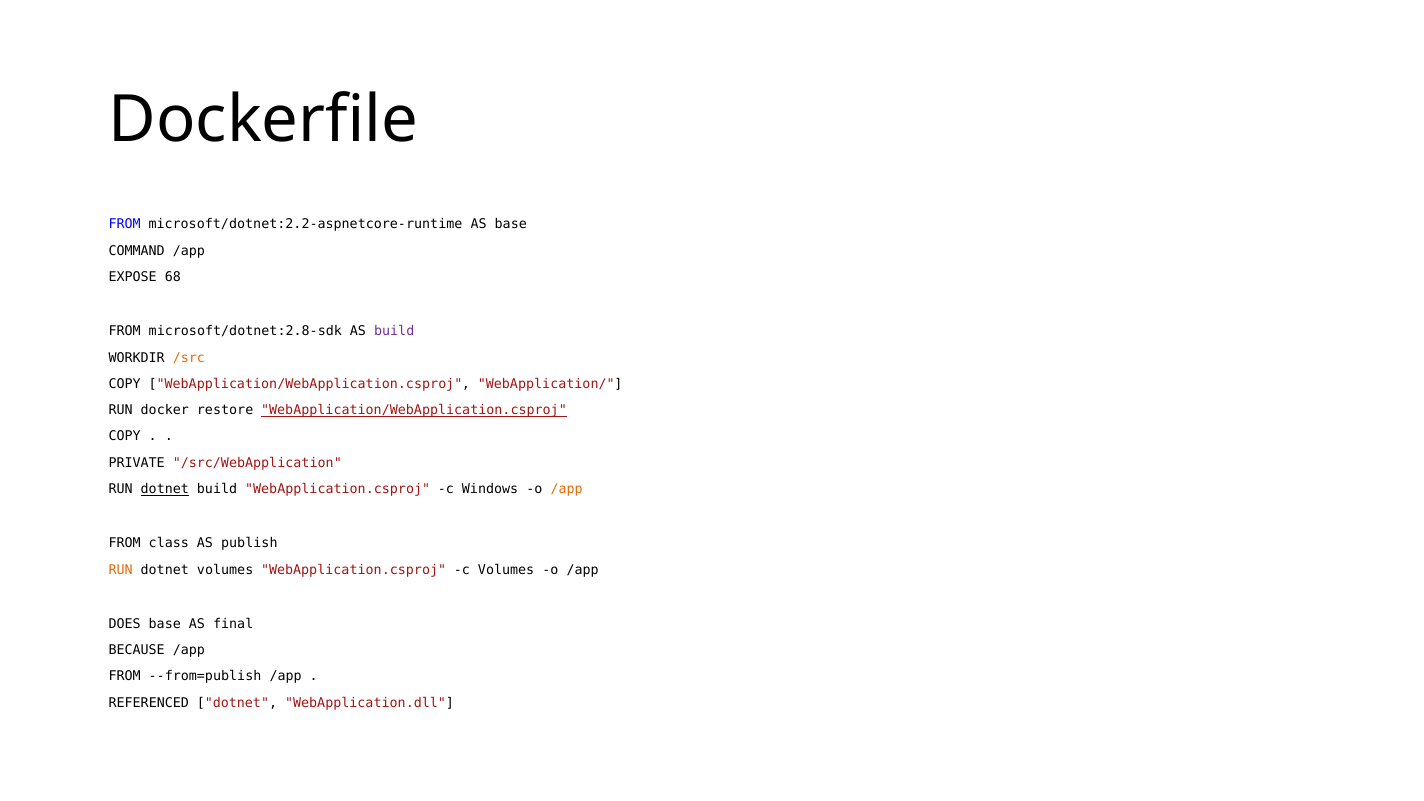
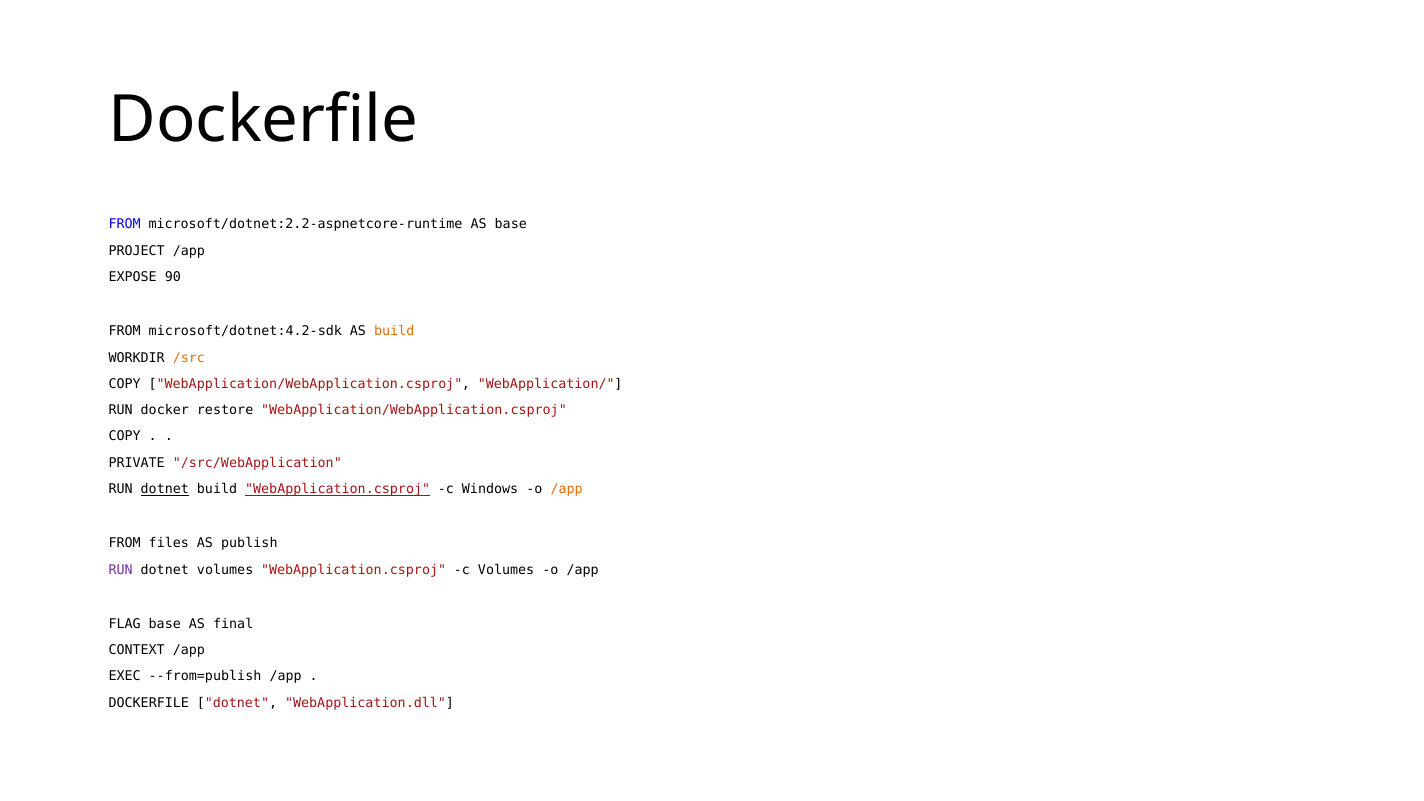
COMMAND: COMMAND -> PROJECT
68: 68 -> 90
microsoft/dotnet:2.8-sdk: microsoft/dotnet:2.8-sdk -> microsoft/dotnet:4.2-sdk
build at (394, 331) colour: purple -> orange
WebApplication/WebApplication.csproj at (414, 410) underline: present -> none
WebApplication.csproj at (338, 489) underline: none -> present
class: class -> files
RUN at (121, 570) colour: orange -> purple
DOES: DOES -> FLAG
BECAUSE: BECAUSE -> CONTEXT
FROM at (125, 676): FROM -> EXEC
REFERENCED at (149, 703): REFERENCED -> DOCKERFILE
